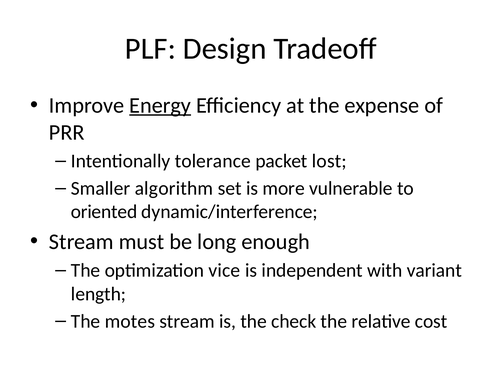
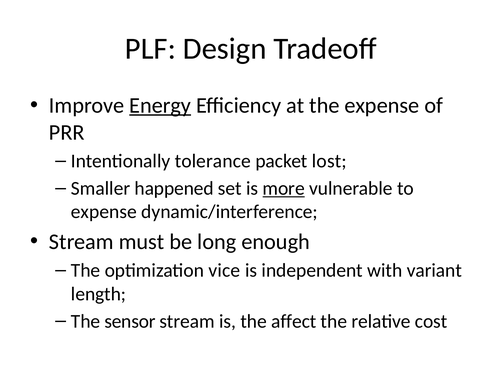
algorithm: algorithm -> happened
more underline: none -> present
oriented at (104, 212): oriented -> expense
motes: motes -> sensor
check: check -> affect
